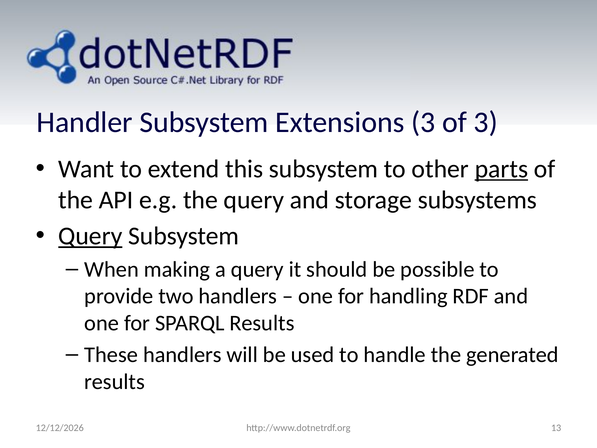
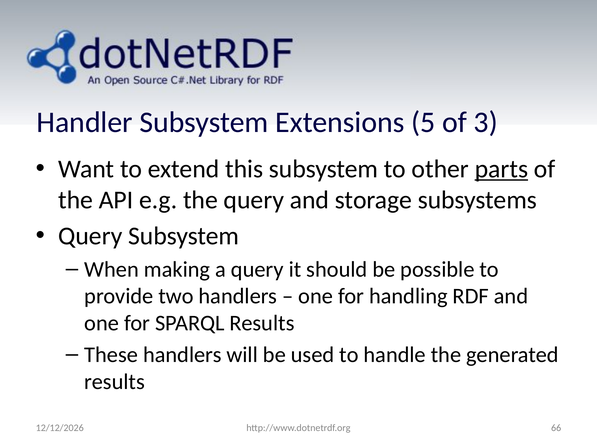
Extensions 3: 3 -> 5
Query at (90, 236) underline: present -> none
13: 13 -> 66
